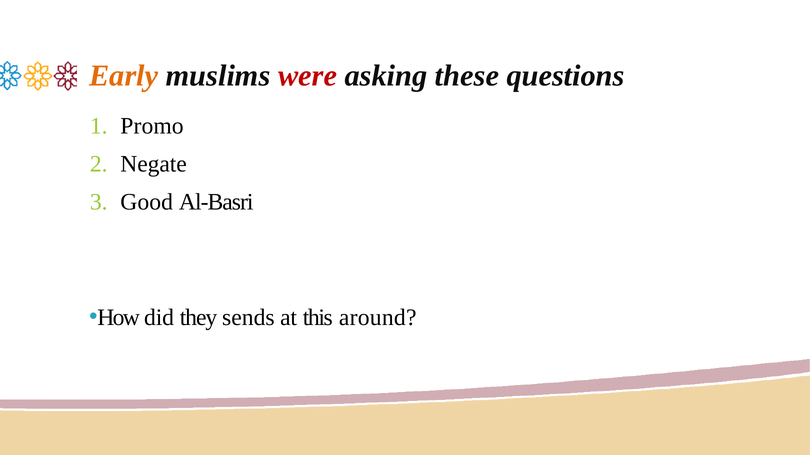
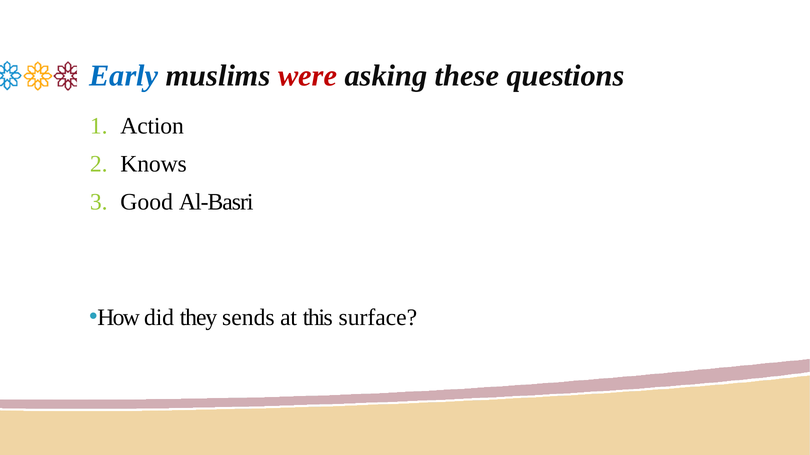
Early colour: orange -> blue
Promo: Promo -> Action
Negate: Negate -> Knows
around: around -> surface
